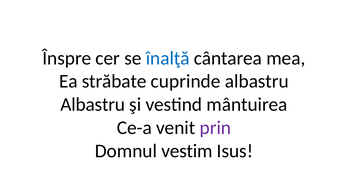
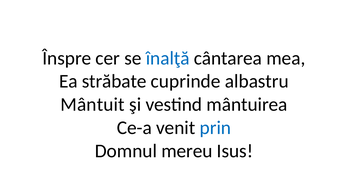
Albastru at (93, 104): Albastru -> Mântuit
prin colour: purple -> blue
vestim: vestim -> mereu
